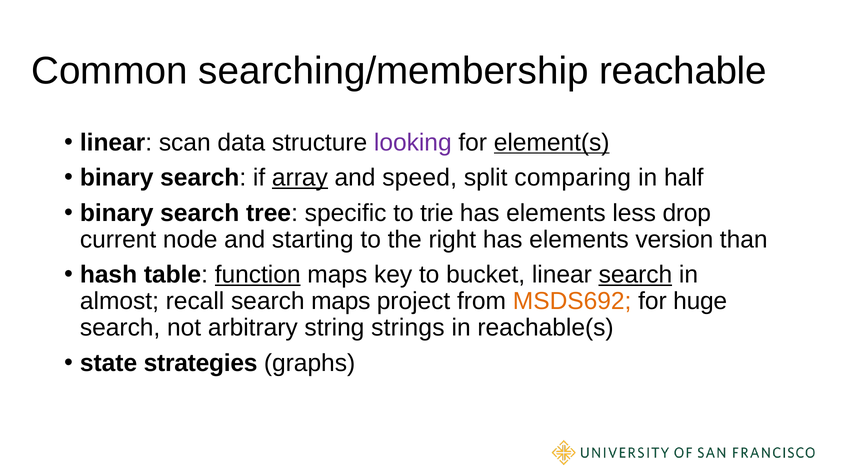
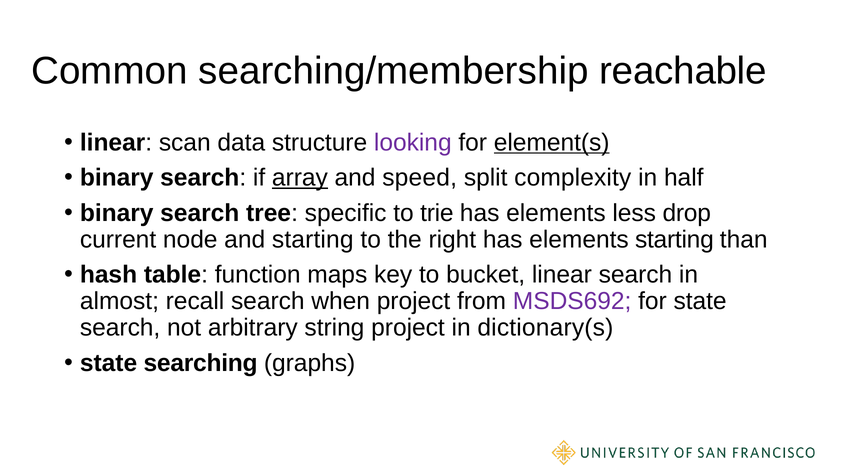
comparing: comparing -> complexity
elements version: version -> starting
function underline: present -> none
search at (635, 275) underline: present -> none
search maps: maps -> when
MSDS692 colour: orange -> purple
for huge: huge -> state
string strings: strings -> project
reachable(s: reachable(s -> dictionary(s
strategies: strategies -> searching
